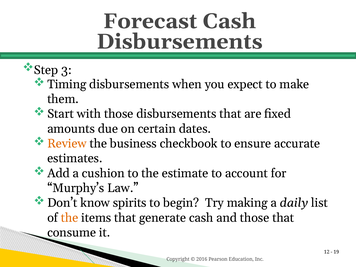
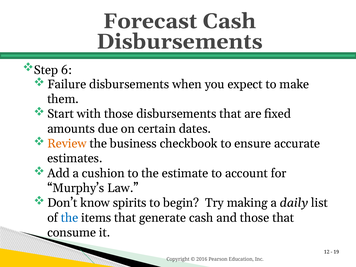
3: 3 -> 6
Timing: Timing -> Failure
the at (70, 218) colour: orange -> blue
